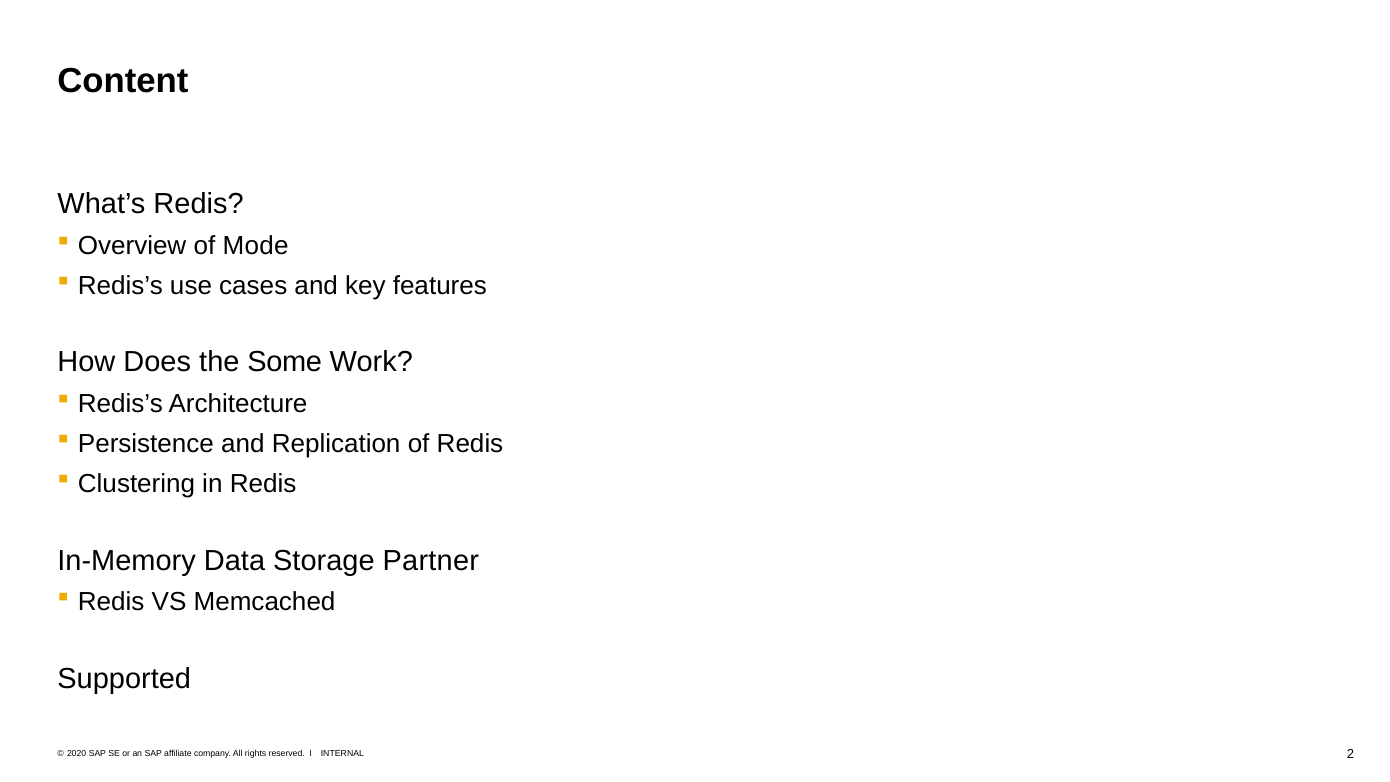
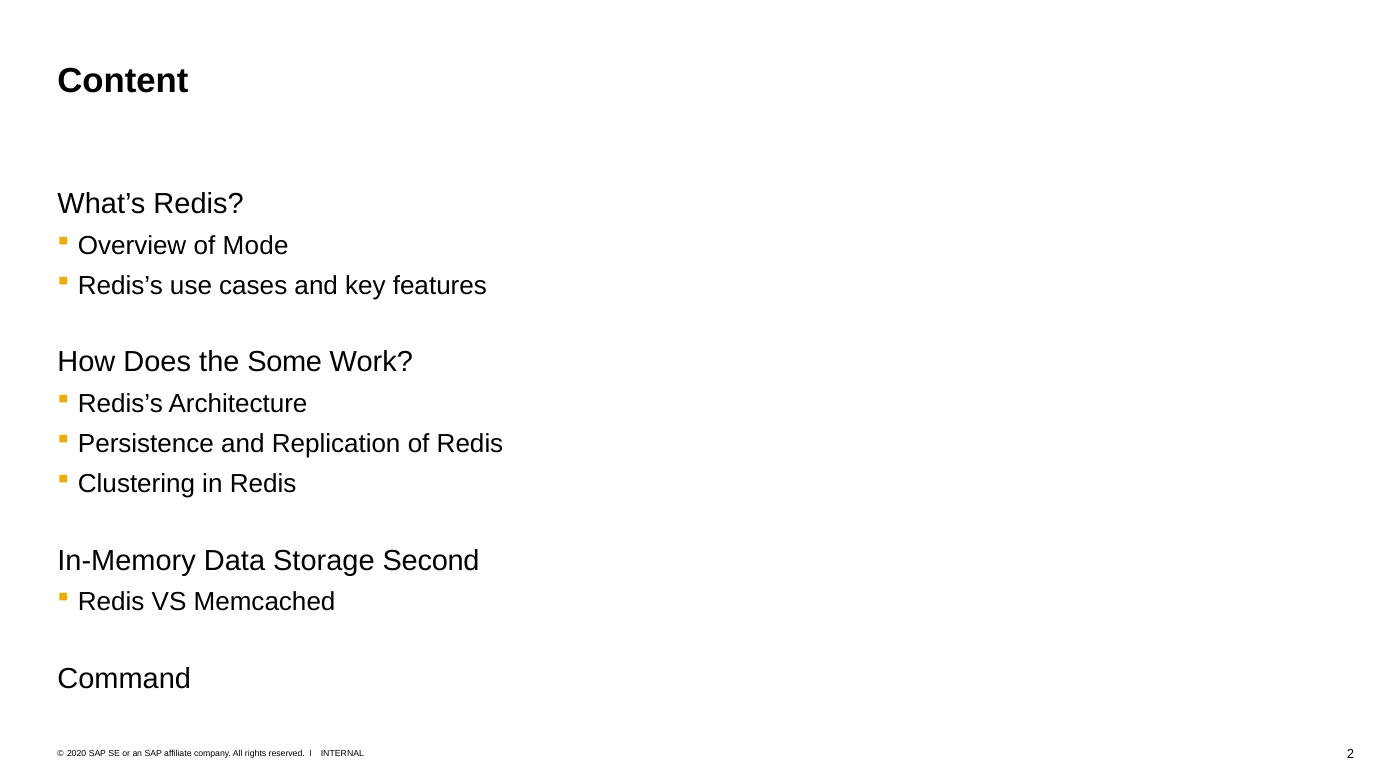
Partner: Partner -> Second
Supported: Supported -> Command
